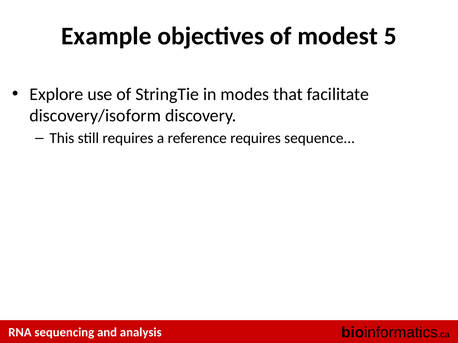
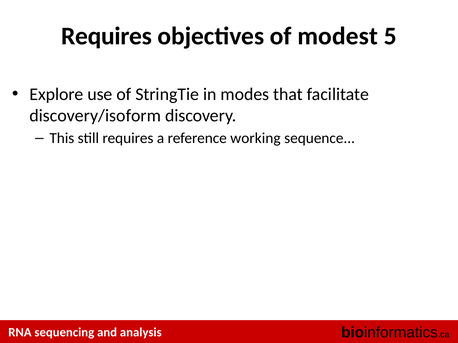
Example at (106, 36): Example -> Requires
reference requires: requires -> working
